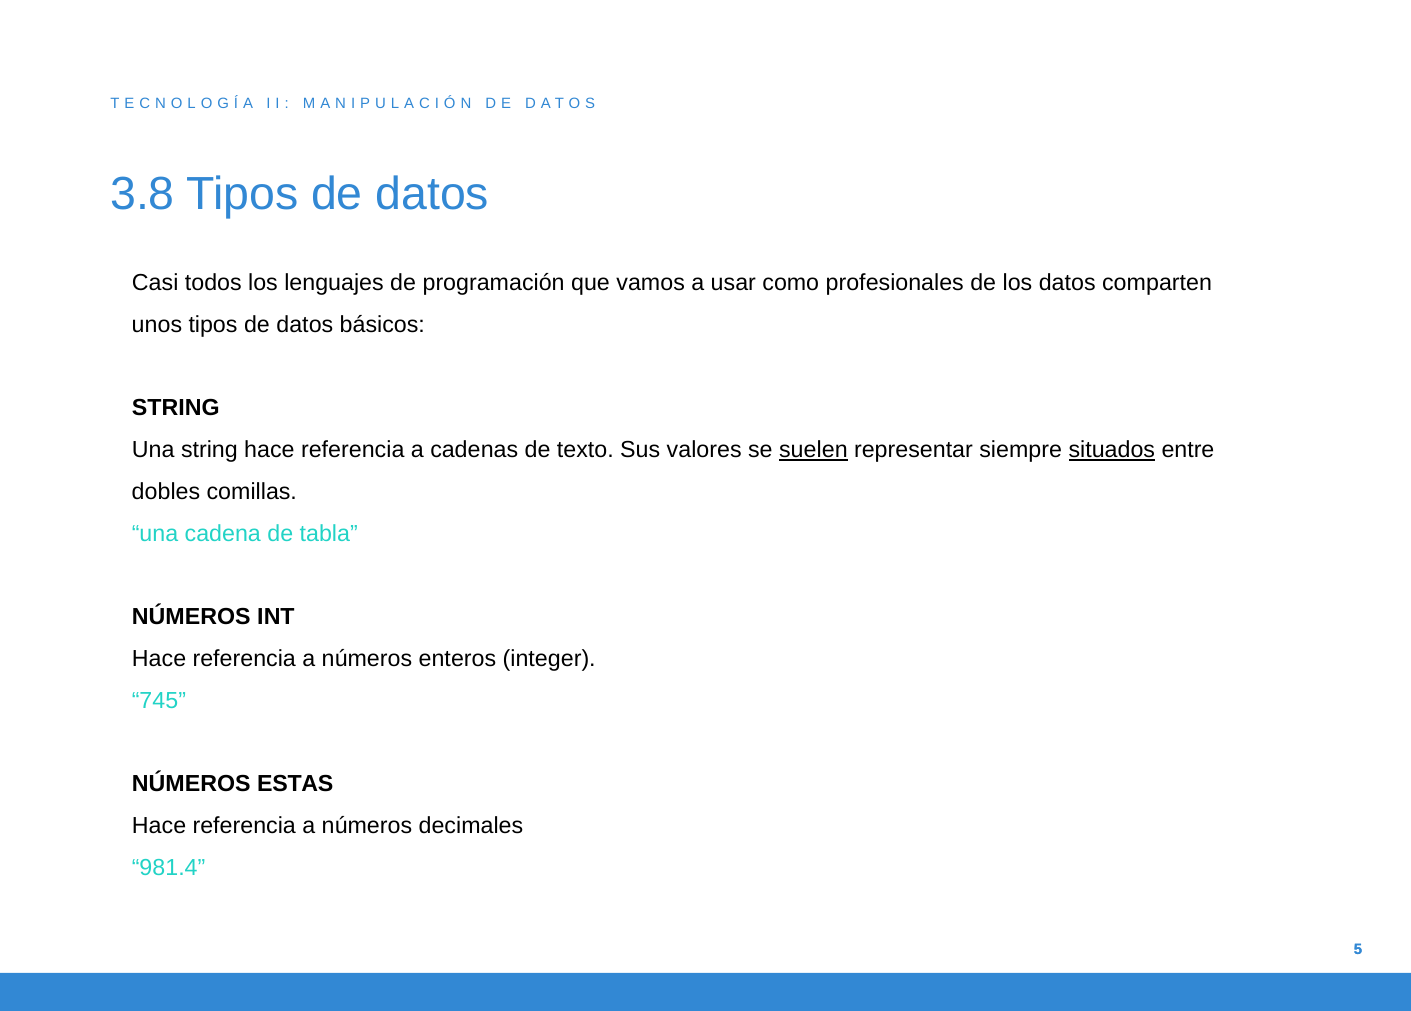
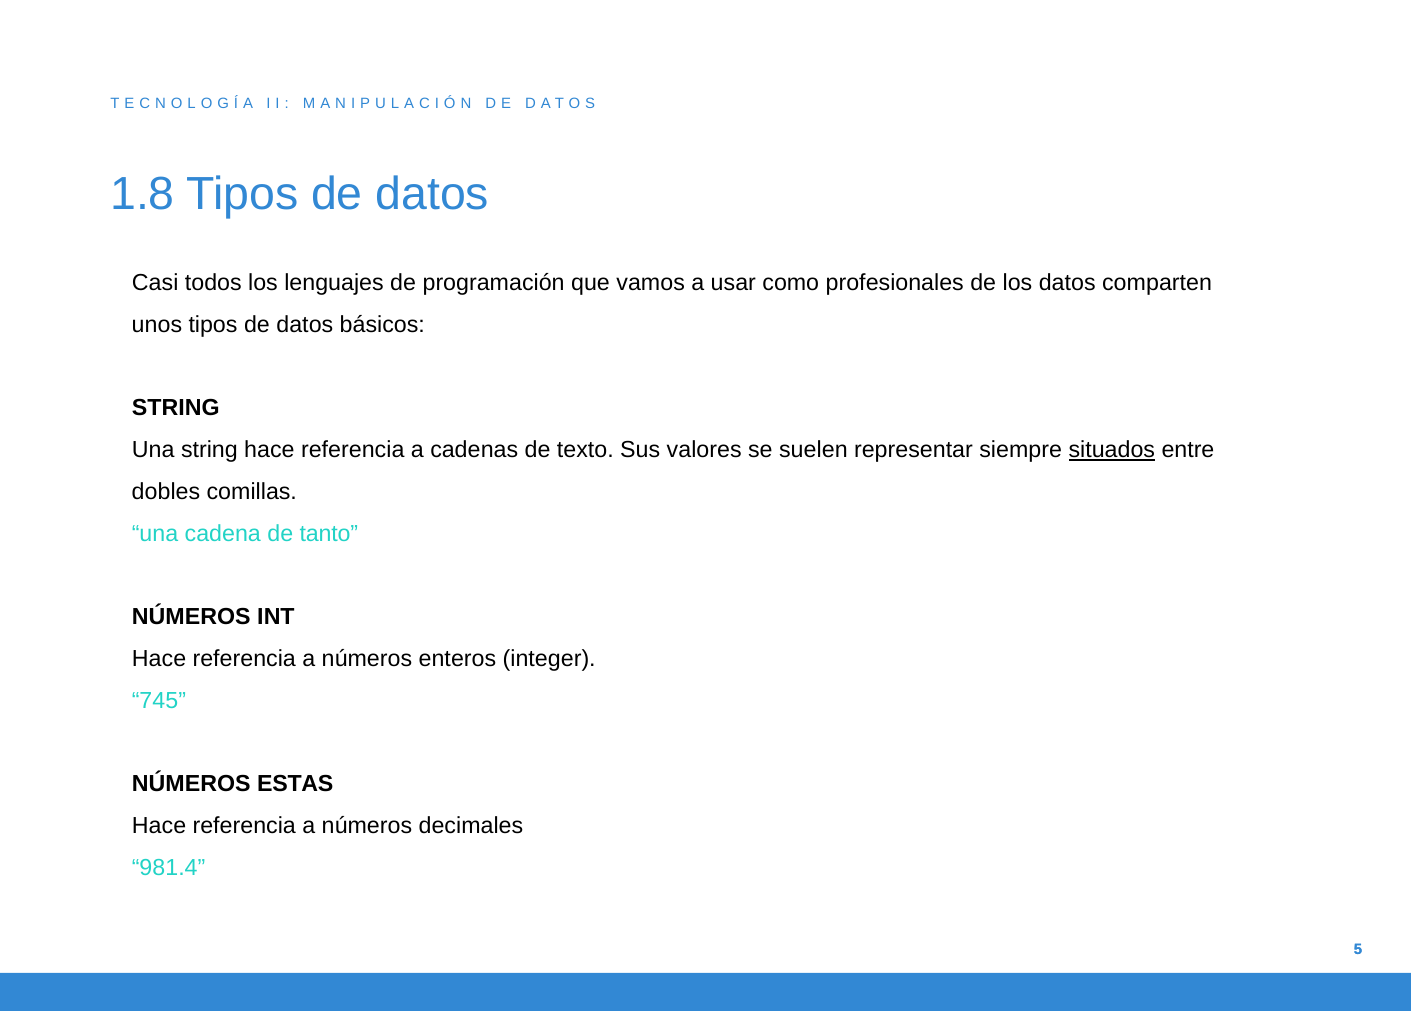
3.8: 3.8 -> 1.8
suelen underline: present -> none
tabla: tabla -> tanto
